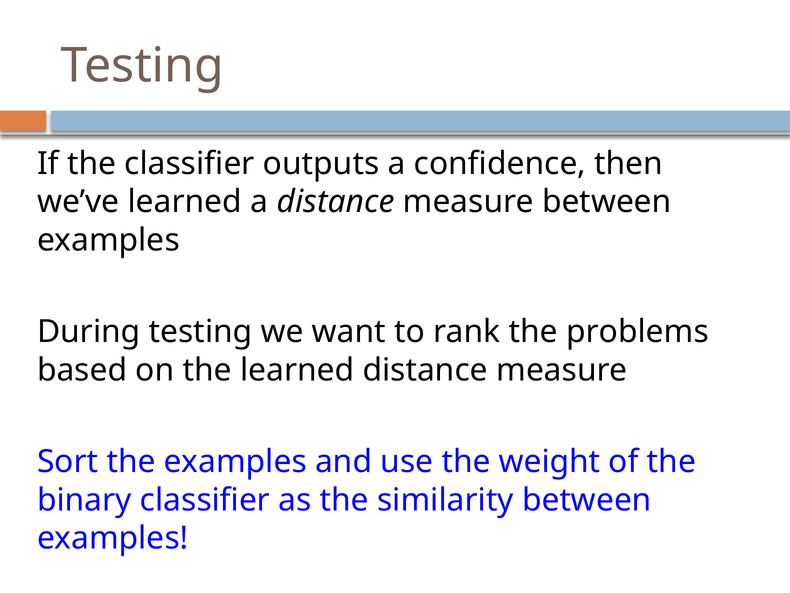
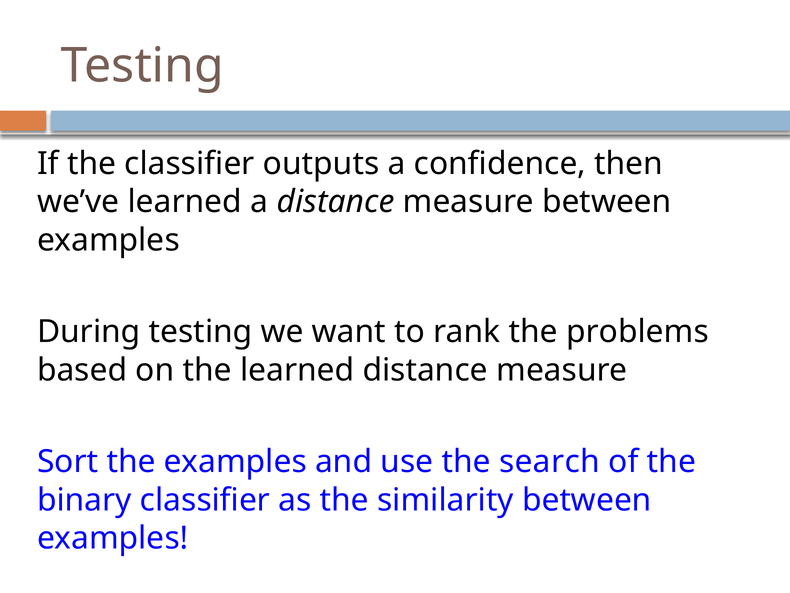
weight: weight -> search
